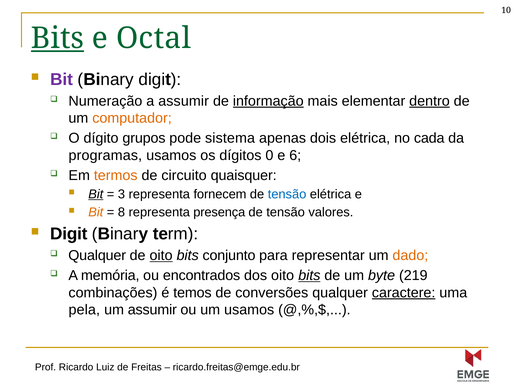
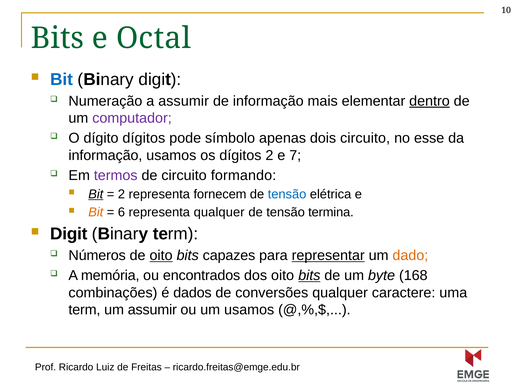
Bits at (57, 38) underline: present -> none
Bit at (62, 79) colour: purple -> blue
informação at (268, 101) underline: present -> none
computador colour: orange -> purple
dígito grupos: grupos -> dígitos
sistema: sistema -> símbolo
dois elétrica: elétrica -> circuito
cada: cada -> esse
programas at (105, 155): programas -> informação
dígitos 0: 0 -> 2
6: 6 -> 7
termos colour: orange -> purple
quaisquer: quaisquer -> formando
3 at (121, 194): 3 -> 2
8: 8 -> 6
representa presença: presença -> qualquer
valores: valores -> termina
Qualquer at (97, 255): Qualquer -> Números
conjunto: conjunto -> capazes
representar underline: none -> present
219: 219 -> 168
temos: temos -> dados
caractere underline: present -> none
pela at (84, 309): pela -> term
